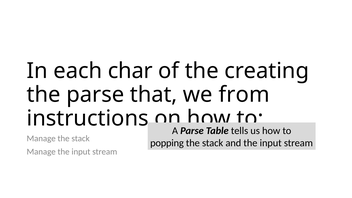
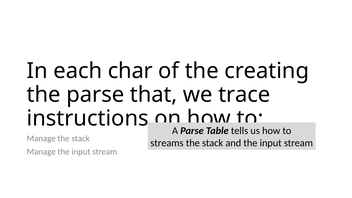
from: from -> trace
popping: popping -> streams
